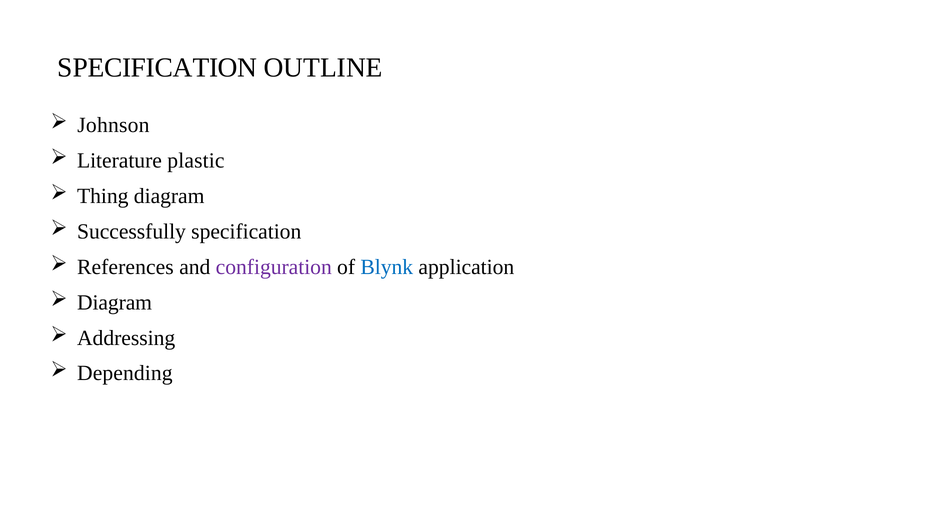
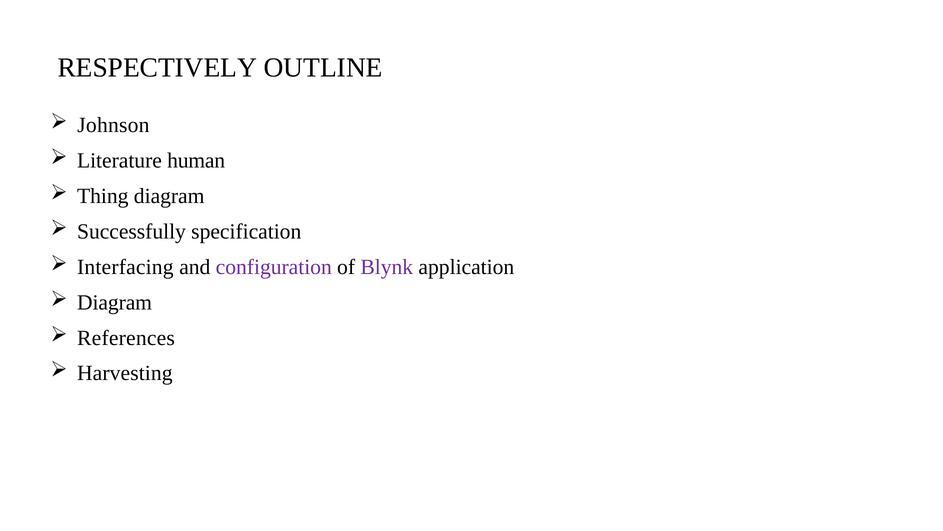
SPECIFICATION at (157, 67): SPECIFICATION -> RESPECTIVELY
plastic: plastic -> human
References: References -> Interfacing
Blynk colour: blue -> purple
Addressing: Addressing -> References
Depending: Depending -> Harvesting
